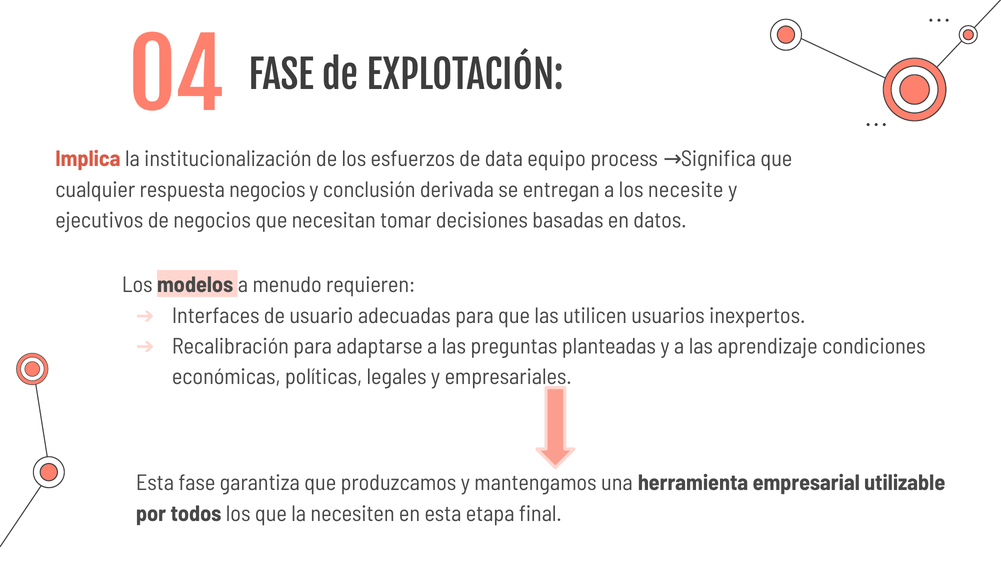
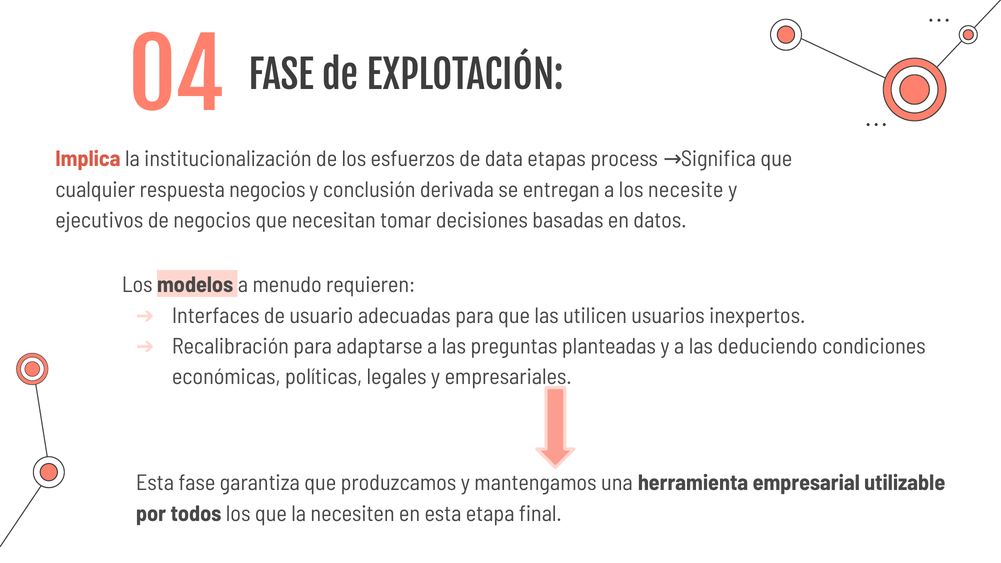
equipo: equipo -> etapas
aprendizaje: aprendizaje -> deduciendo
